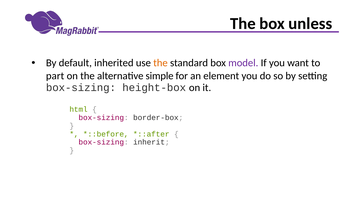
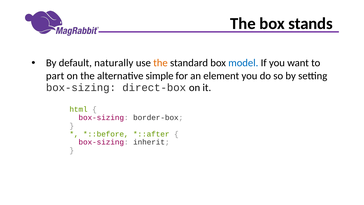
unless: unless -> stands
inherited: inherited -> naturally
model colour: purple -> blue
height-box: height-box -> direct-box
